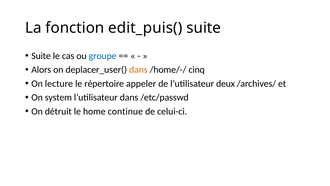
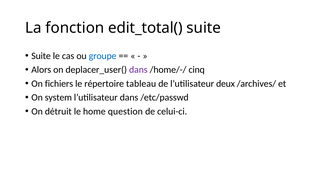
edit_puis(: edit_puis( -> edit_total(
dans at (138, 70) colour: orange -> purple
lecture: lecture -> fichiers
appeler: appeler -> tableau
continue: continue -> question
